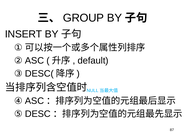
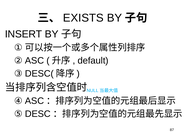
GROUP: GROUP -> EXISTS
